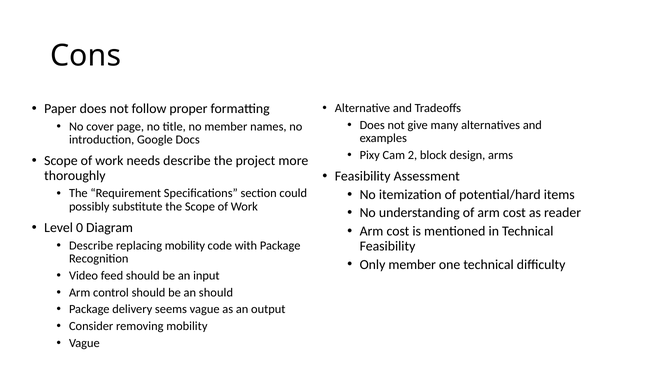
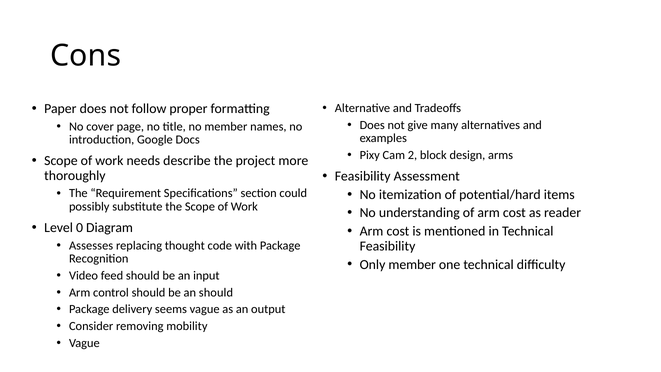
Describe at (91, 245): Describe -> Assesses
replacing mobility: mobility -> thought
